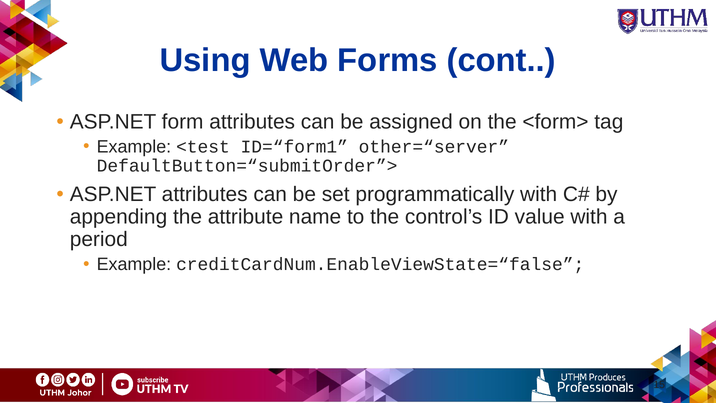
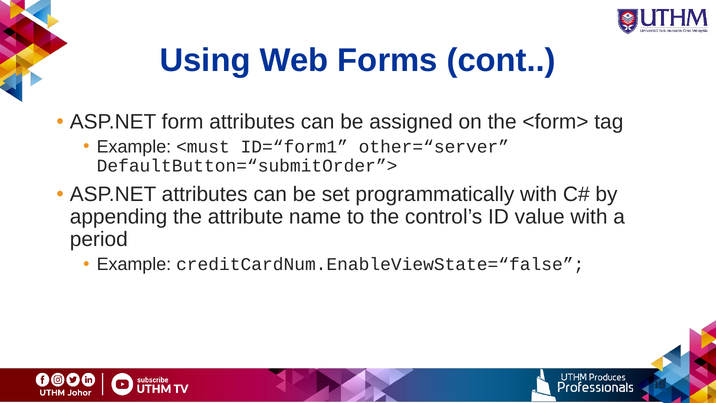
<test: <test -> <must
